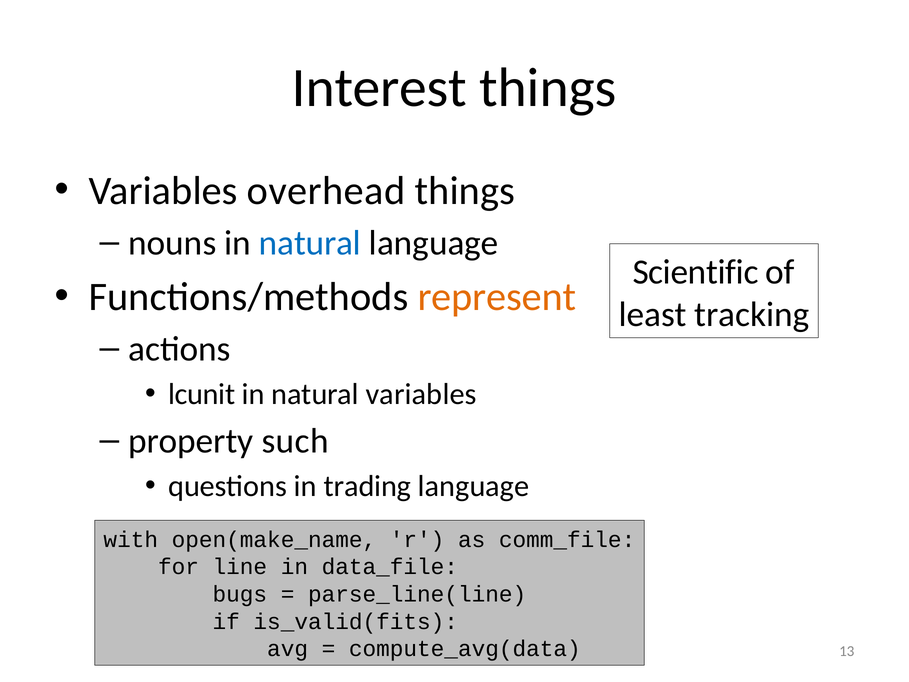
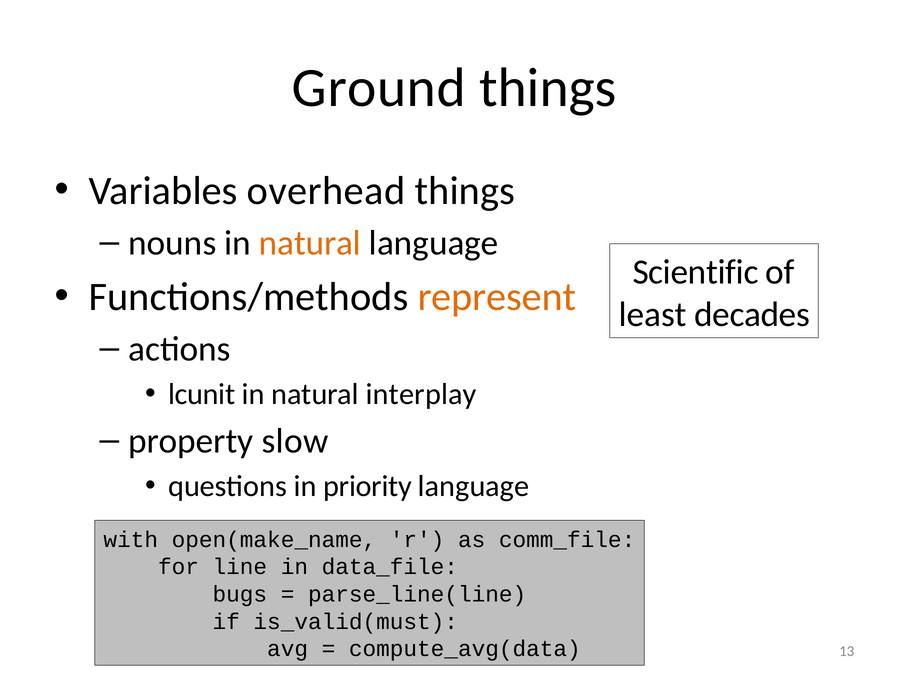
Interest: Interest -> Ground
natural at (310, 243) colour: blue -> orange
tracking: tracking -> decades
natural variables: variables -> interplay
such: such -> slow
trading: trading -> priority
is_valid(fits: is_valid(fits -> is_valid(must
